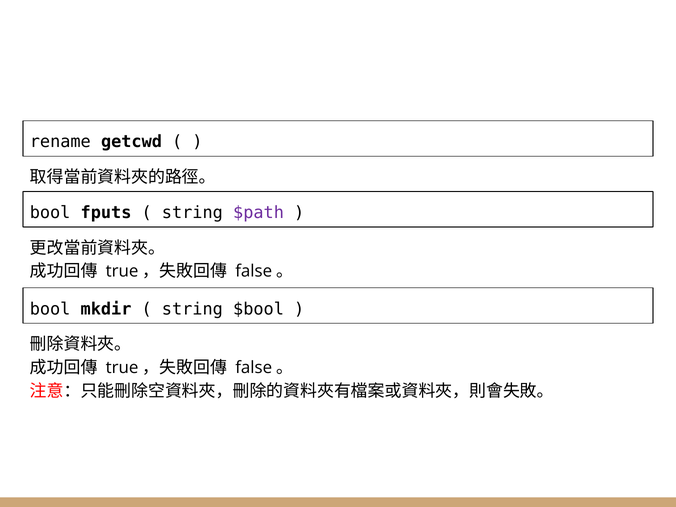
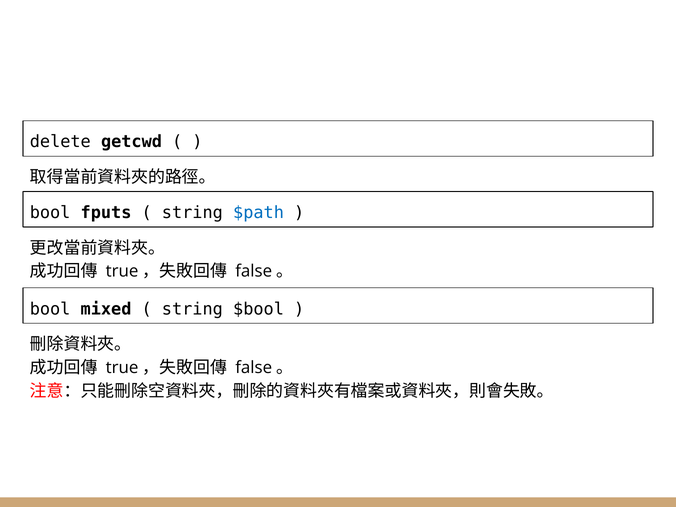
rename: rename -> delete
$path colour: purple -> blue
mkdir: mkdir -> mixed
